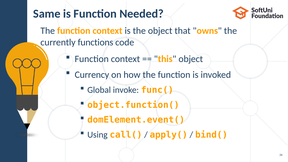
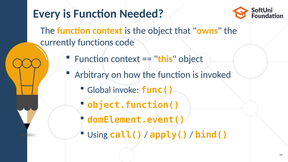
Same: Same -> Every
Currency: Currency -> Arbitrary
